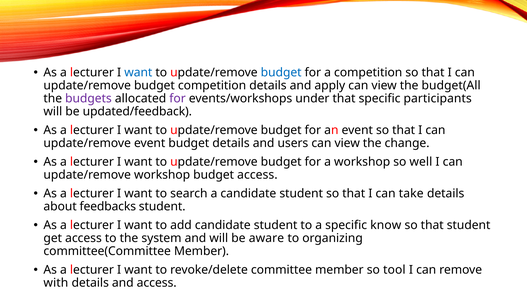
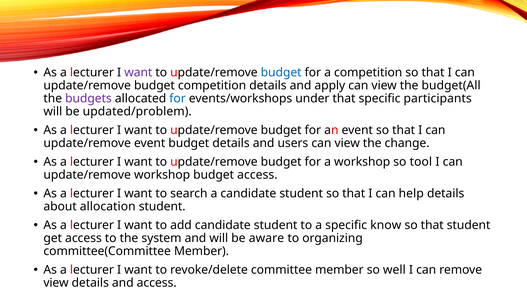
want at (138, 72) colour: blue -> purple
for at (178, 98) colour: purple -> blue
updated/feedback: updated/feedback -> updated/problem
well: well -> tool
take: take -> help
feedbacks: feedbacks -> allocation
tool: tool -> well
with at (56, 282): with -> view
